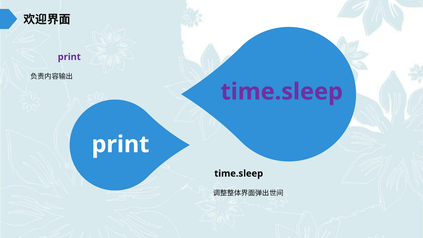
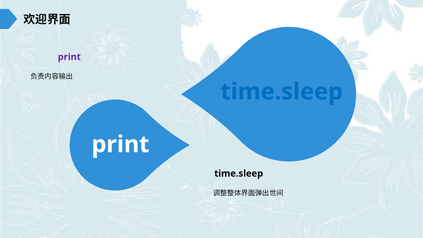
time.sleep at (282, 92) colour: purple -> blue
